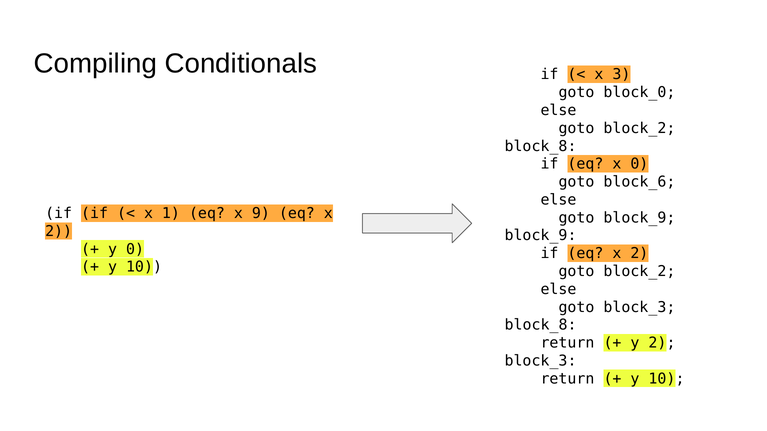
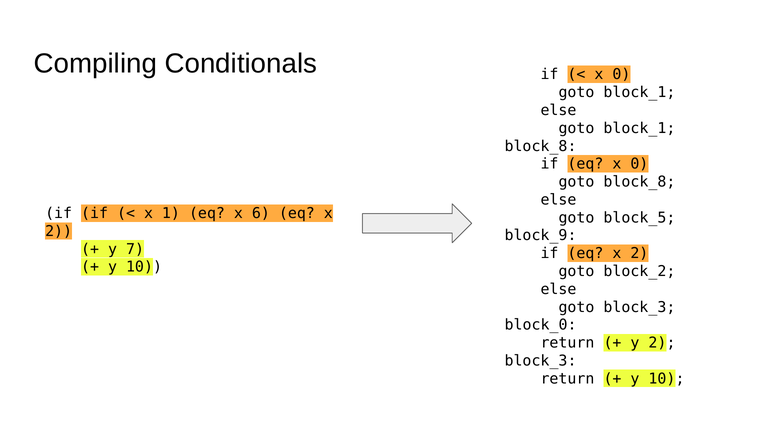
3 at (621, 75): 3 -> 0
block_0 at (639, 93): block_0 -> block_1
block_2 at (639, 128): block_2 -> block_1
goto block_6: block_6 -> block_8
9: 9 -> 6
goto block_9: block_9 -> block_5
y 0: 0 -> 7
block_8 at (541, 325): block_8 -> block_0
